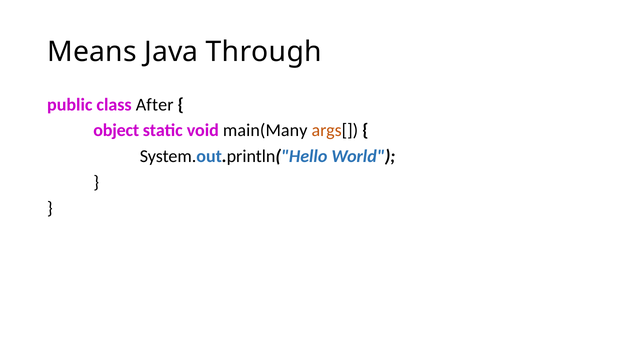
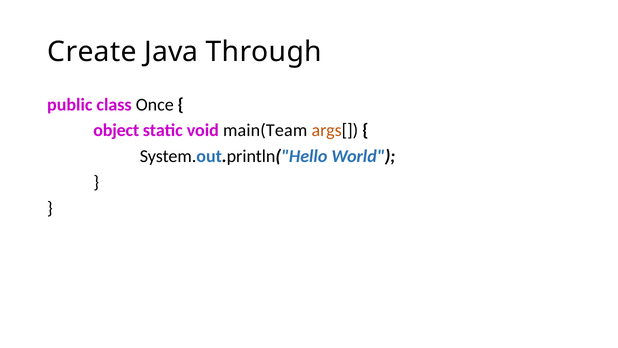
Means: Means -> Create
After: After -> Once
main(Many: main(Many -> main(Team
